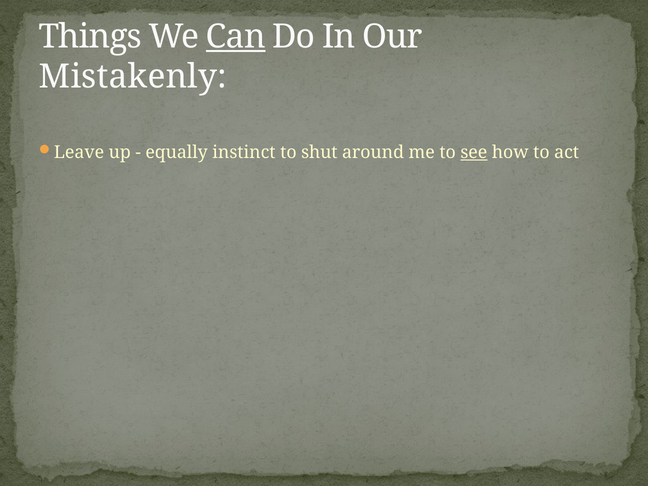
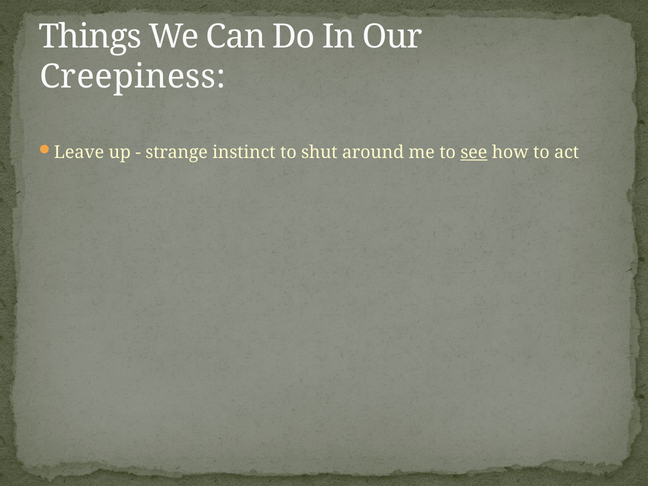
Can underline: present -> none
Mistakenly: Mistakenly -> Creepiness
equally: equally -> strange
